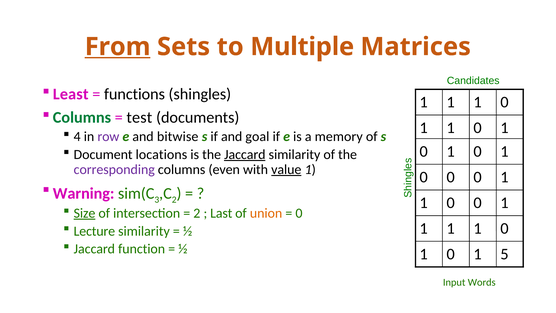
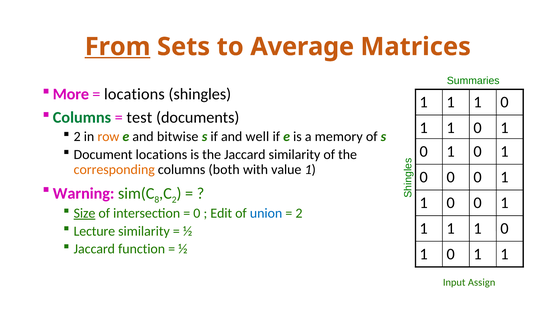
Multiple: Multiple -> Average
Candidates: Candidates -> Summaries
Least: Least -> More
functions at (134, 94): functions -> locations
4 at (77, 136): 4 -> 2
row colour: purple -> orange
goal: goal -> well
Jaccard at (245, 154) underline: present -> none
corresponding colour: purple -> orange
even: even -> both
value underline: present -> none
3: 3 -> 8
2 at (197, 213): 2 -> 0
Last: Last -> Edit
union colour: orange -> blue
0 at (299, 213): 0 -> 2
½ 5: 5 -> 1
Words: Words -> Assign
